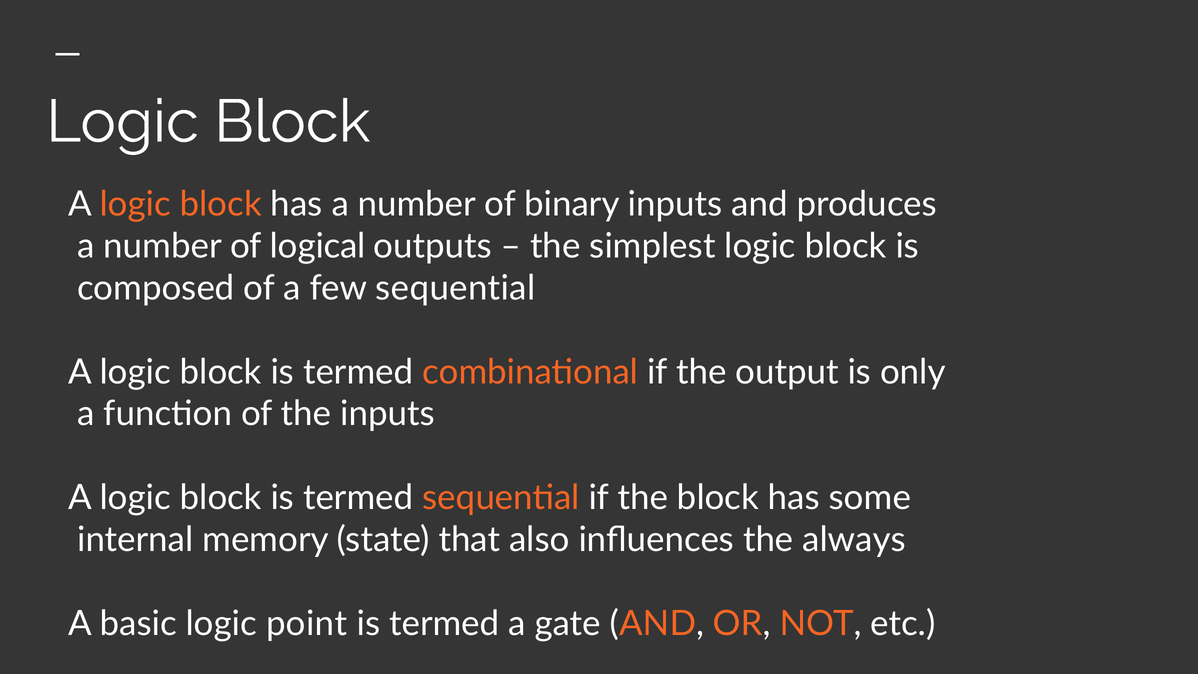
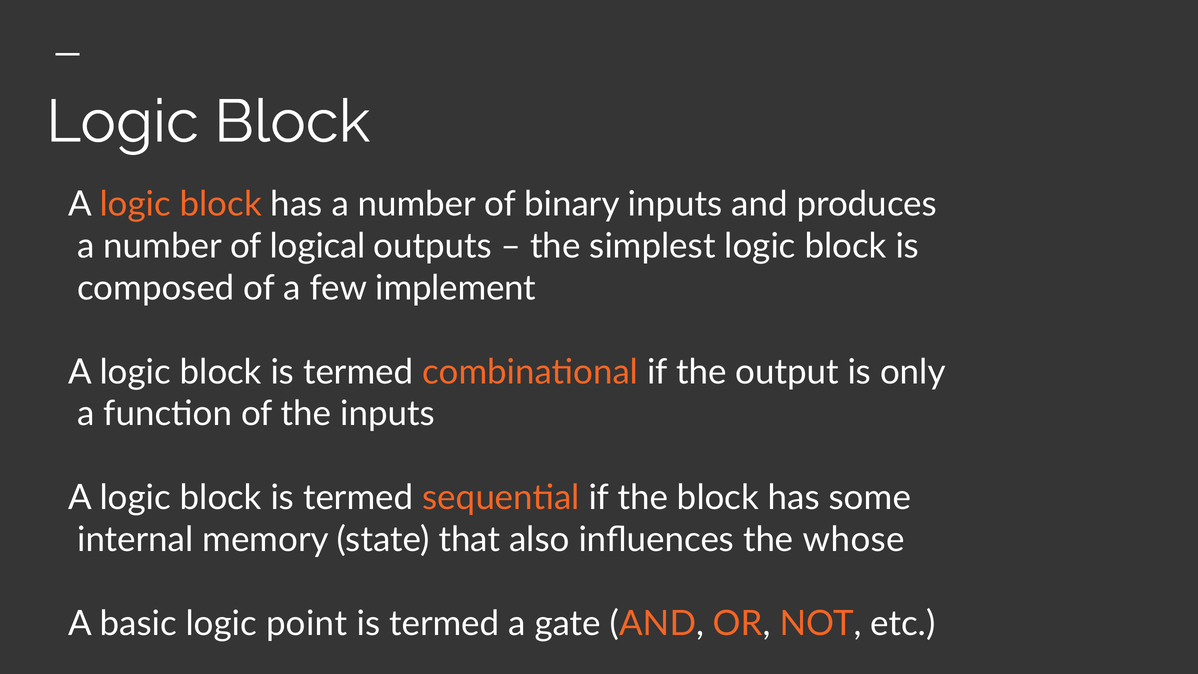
few sequential: sequential -> implement
always: always -> whose
